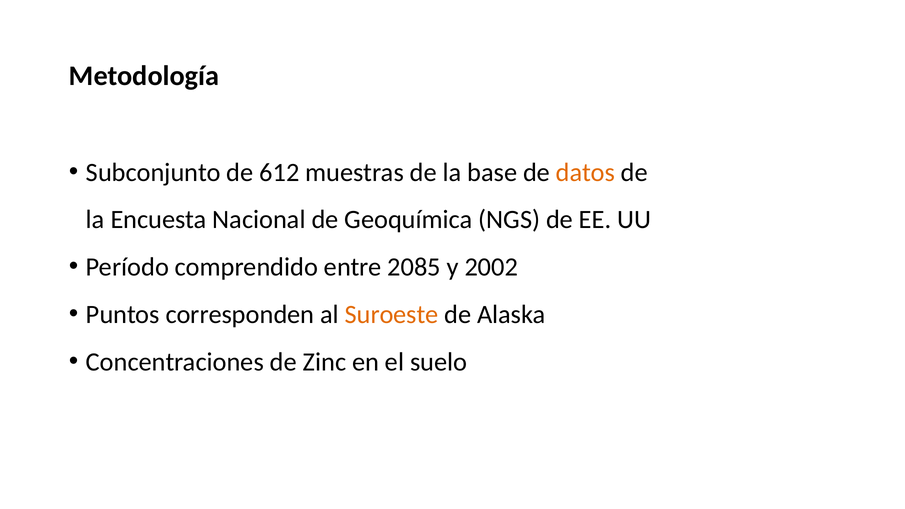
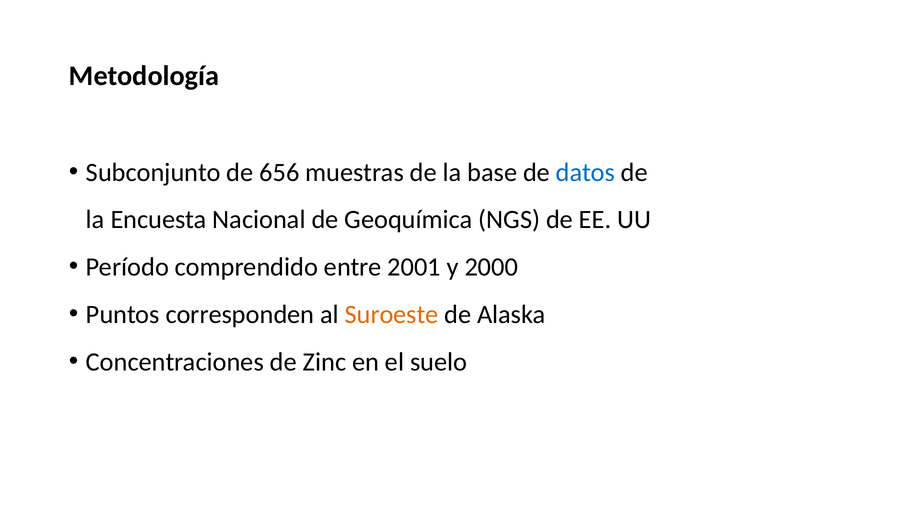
612: 612 -> 656
datos colour: orange -> blue
2085: 2085 -> 2001
2002: 2002 -> 2000
